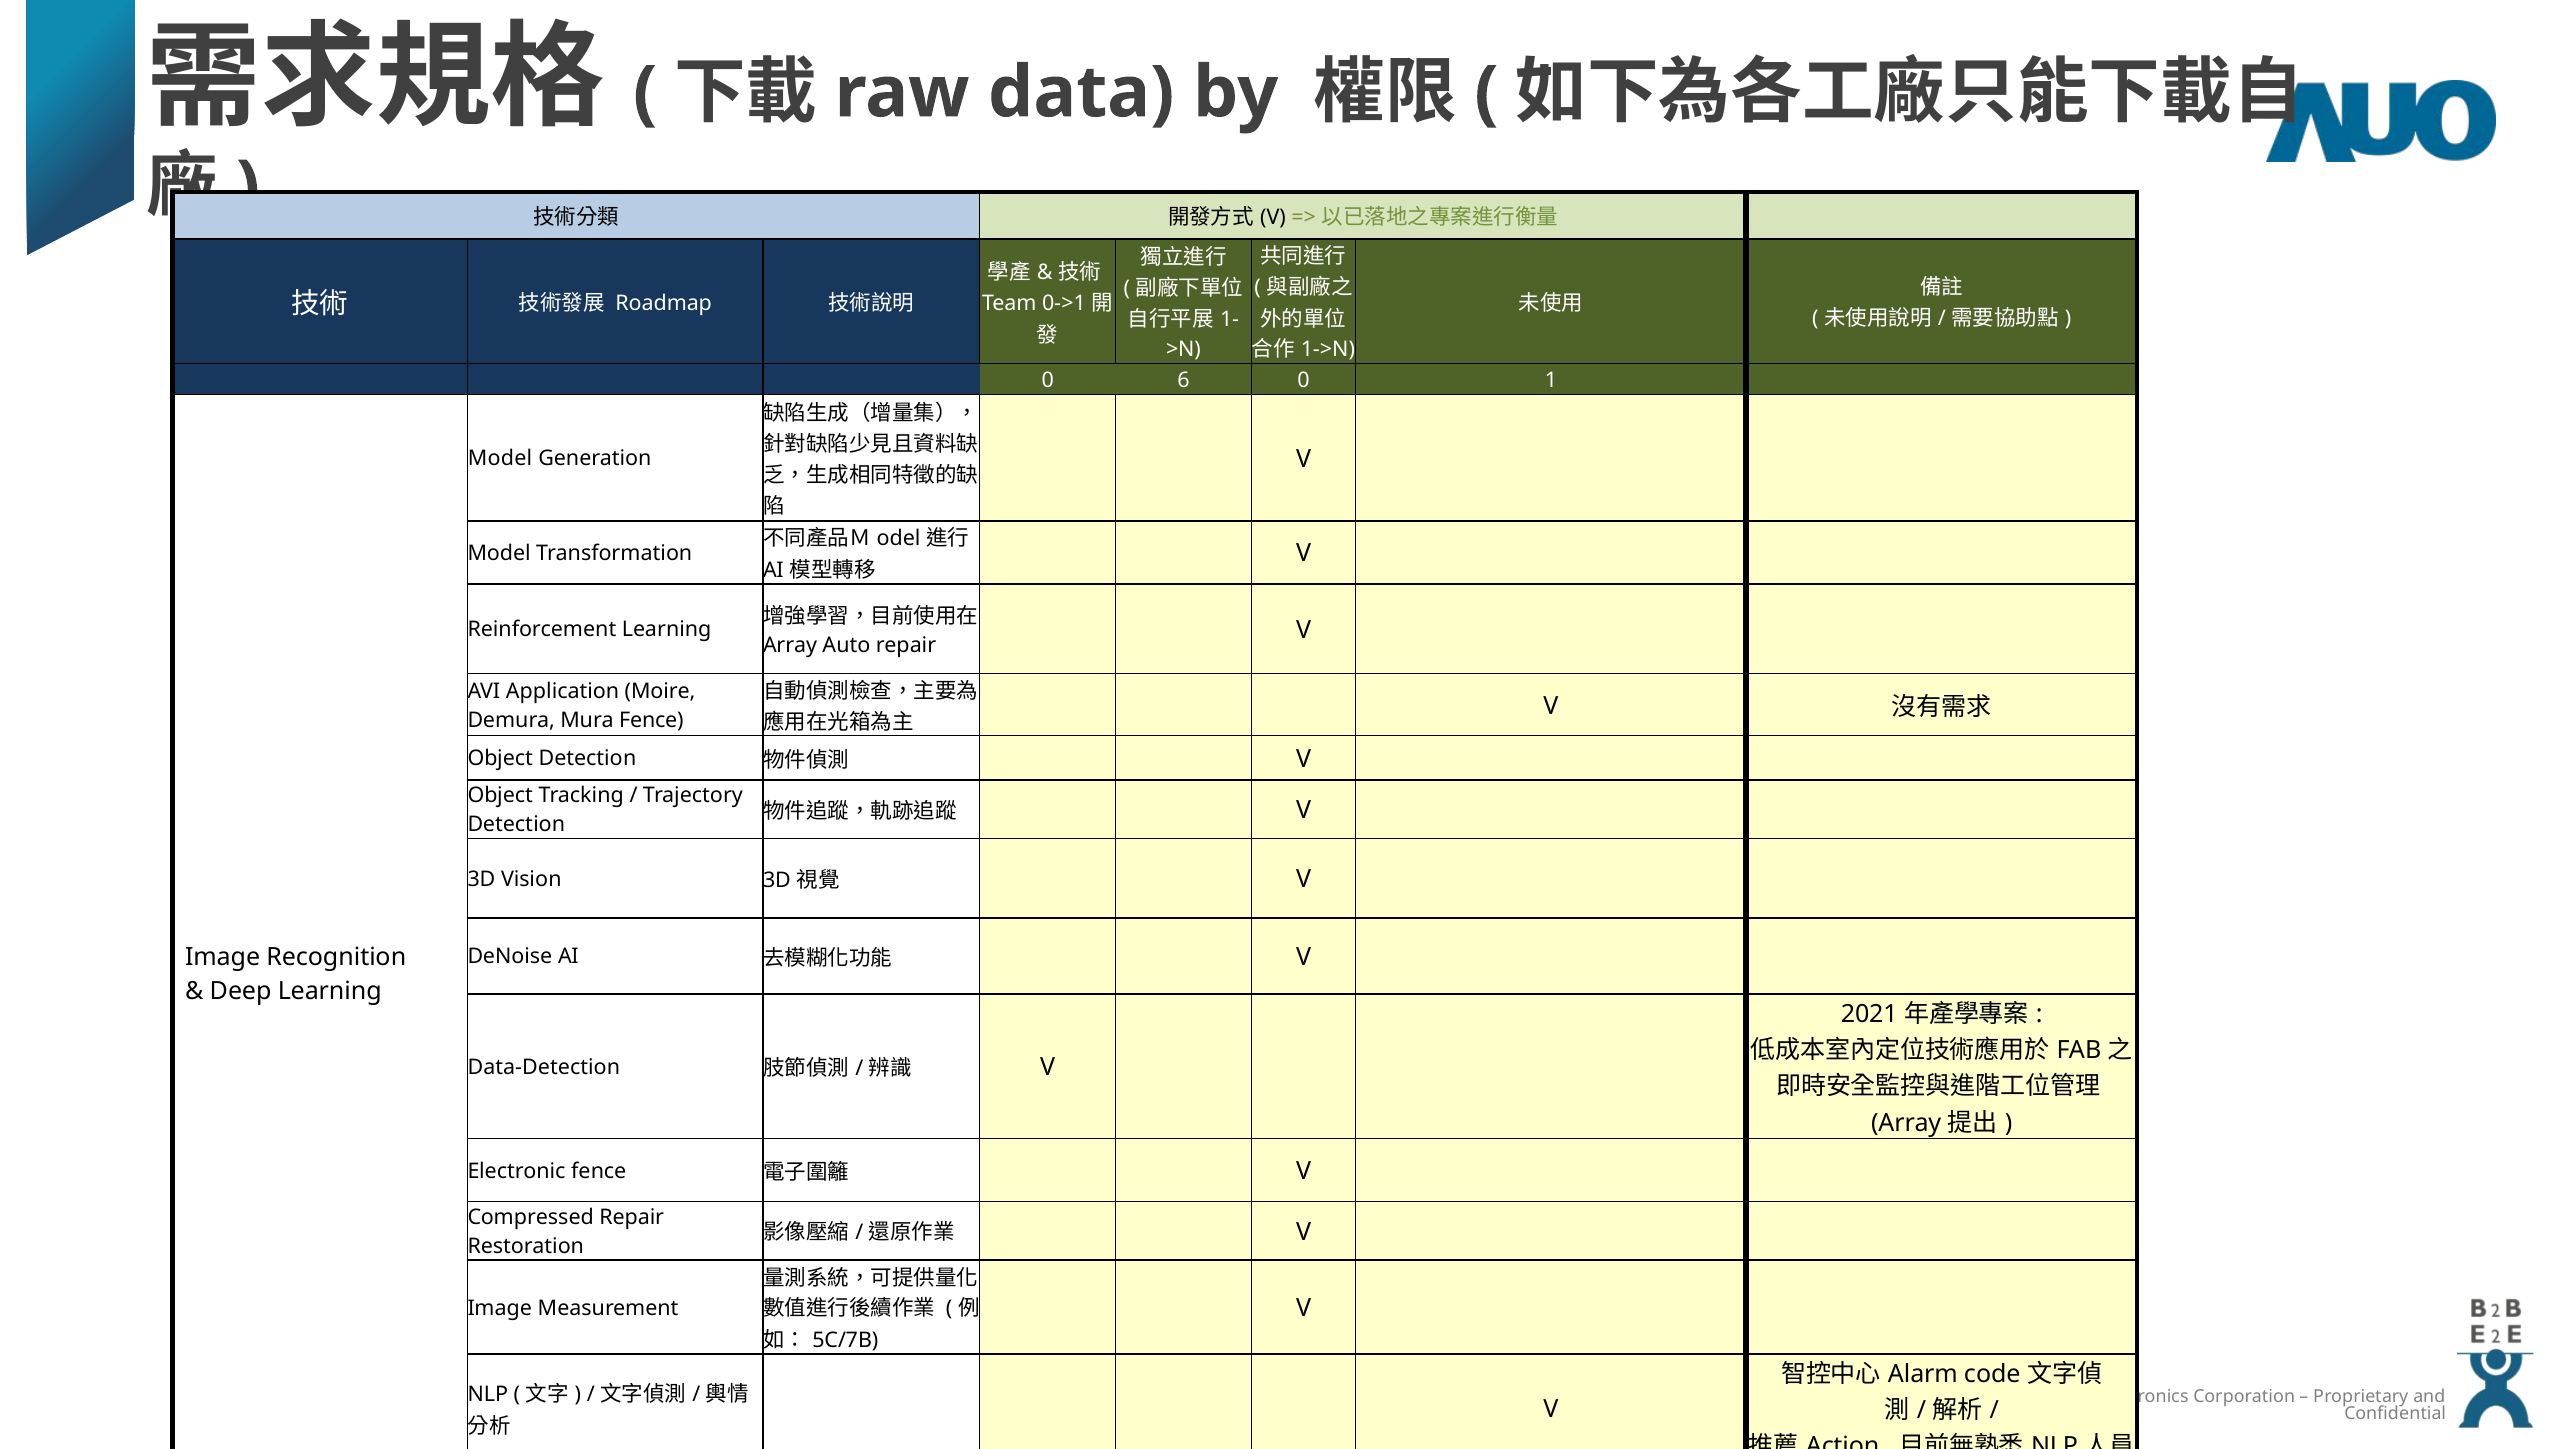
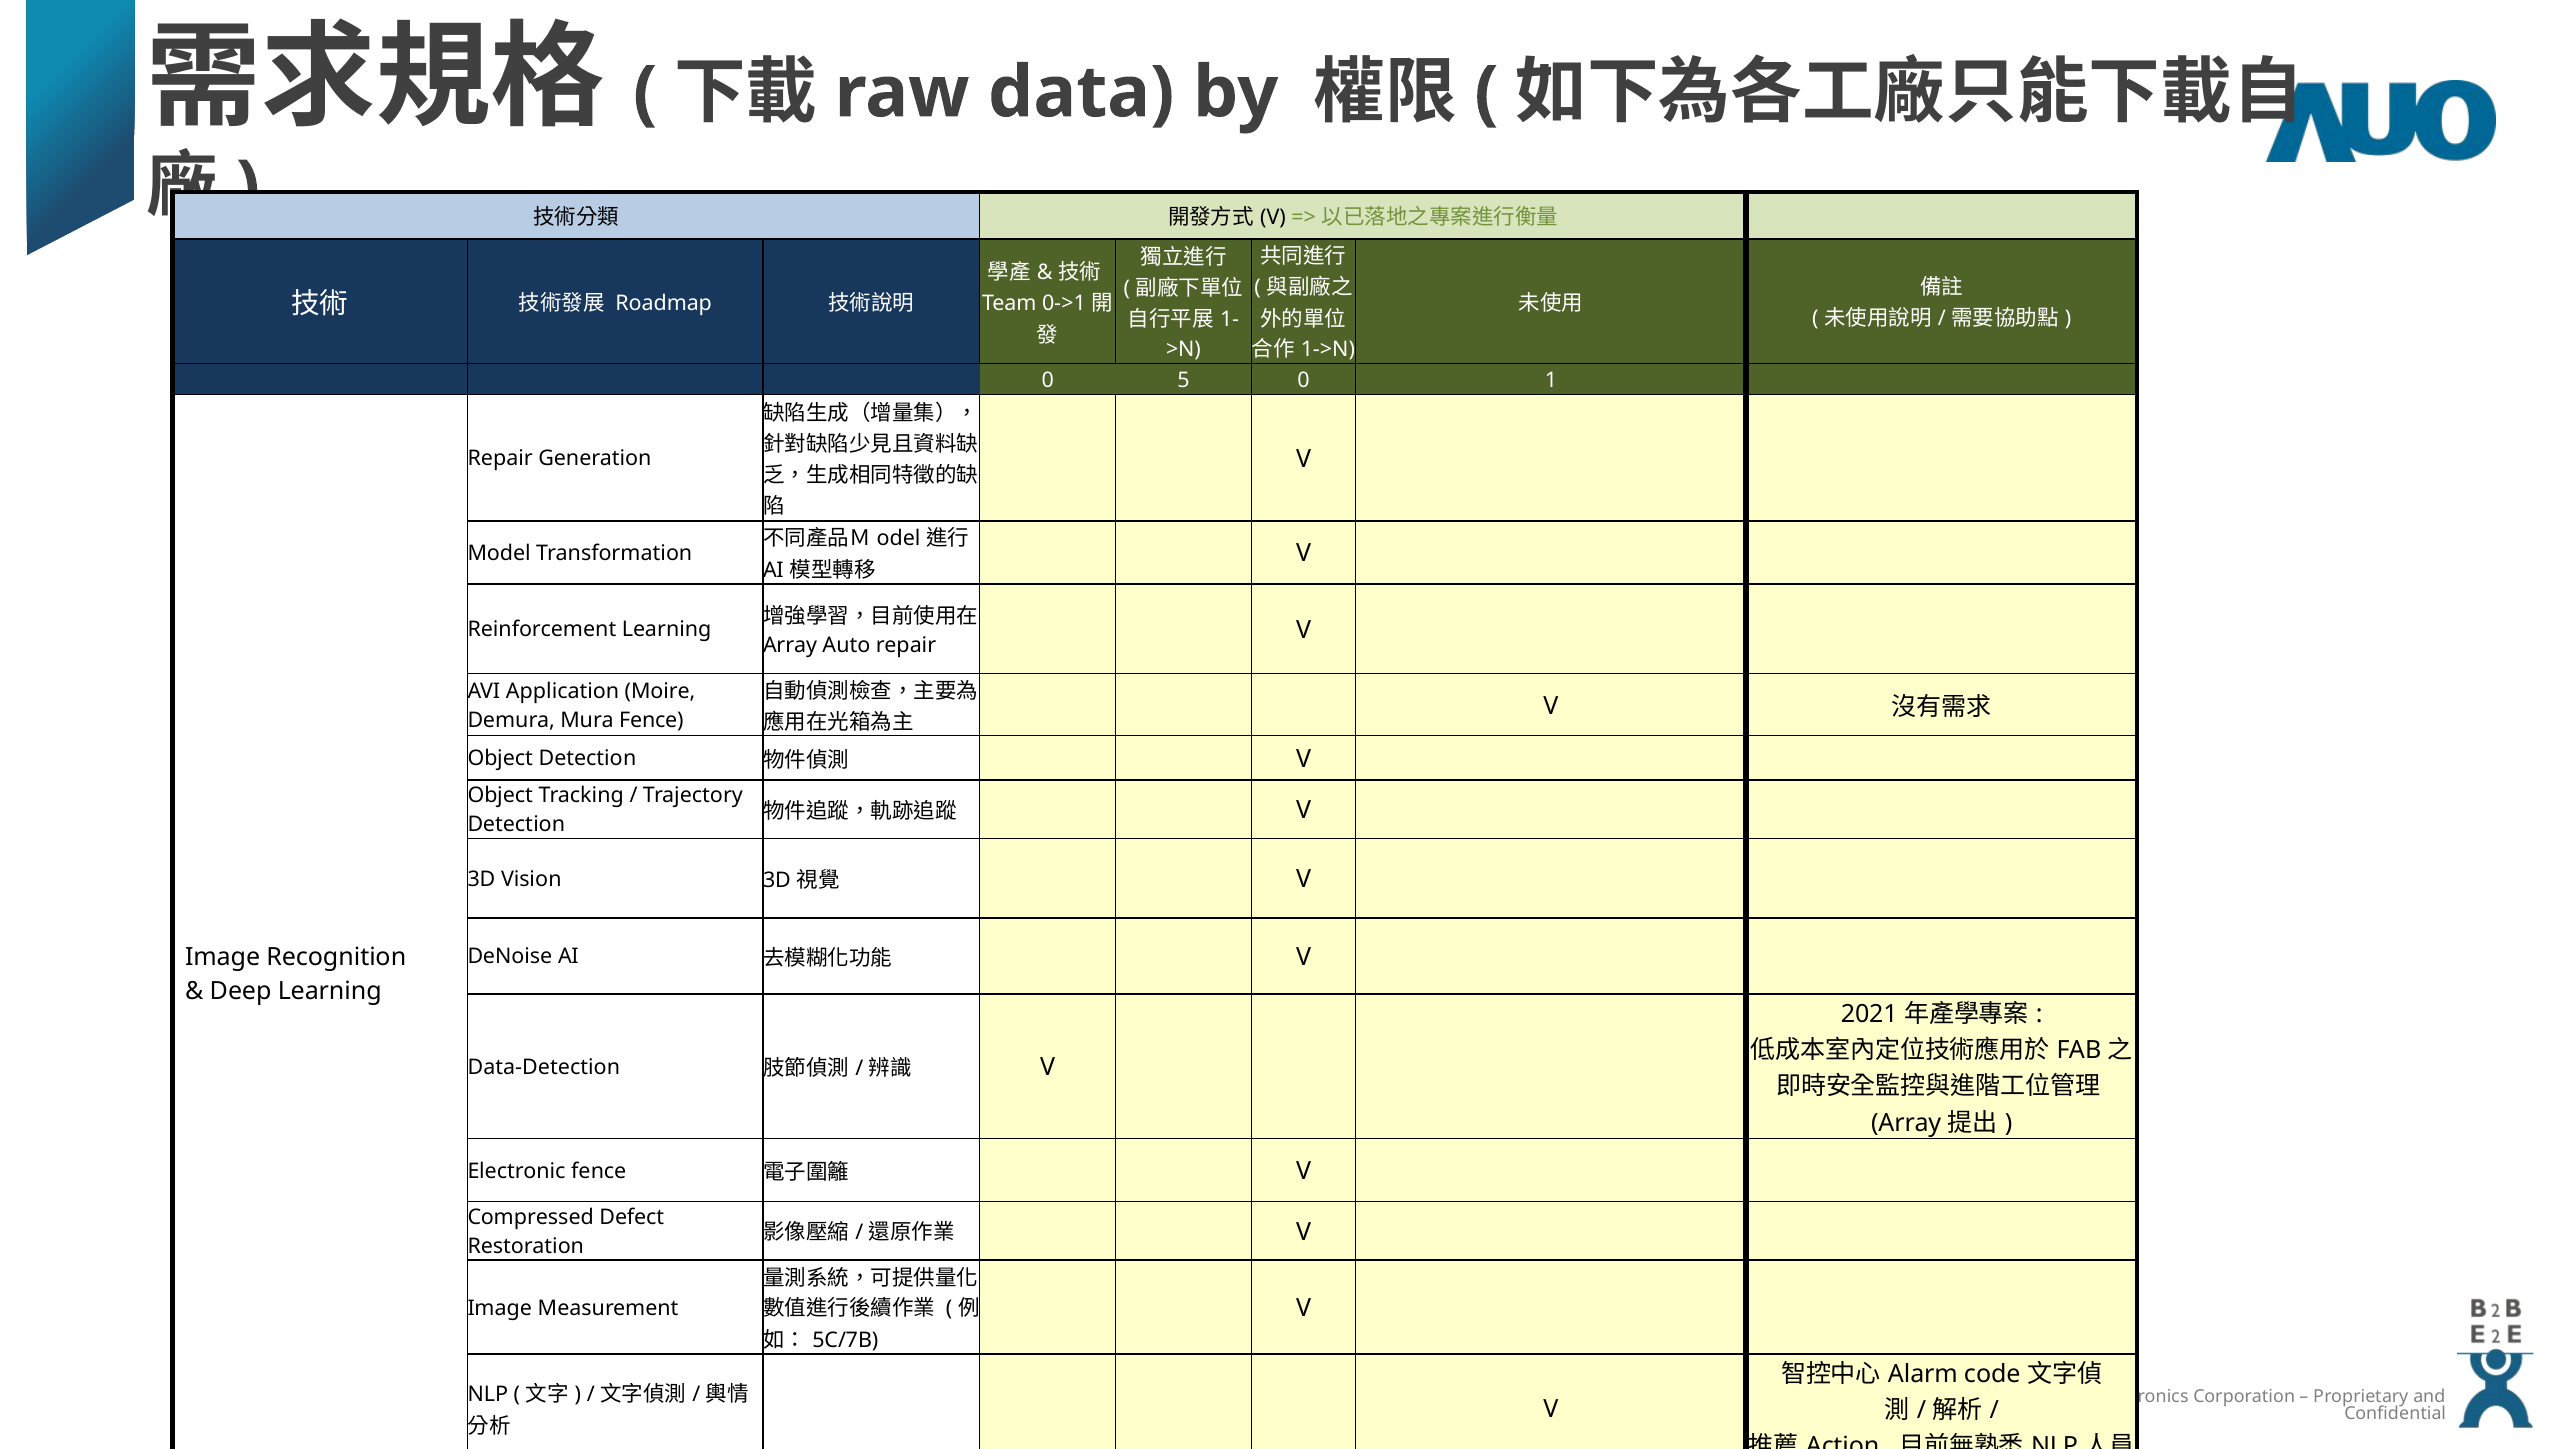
6: 6 -> 5
Model at (500, 459): Model -> Repair
Compressed Repair: Repair -> Defect
